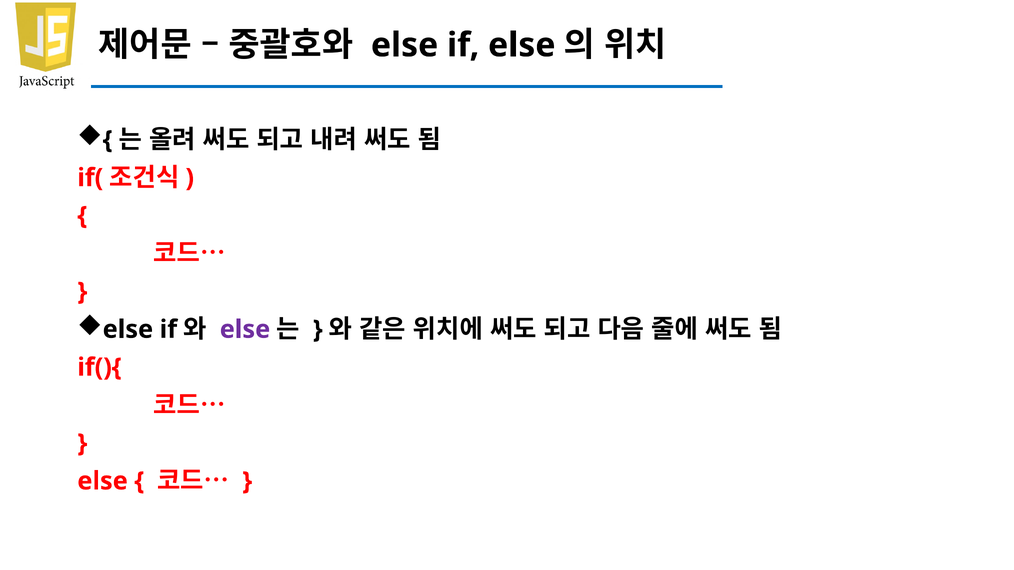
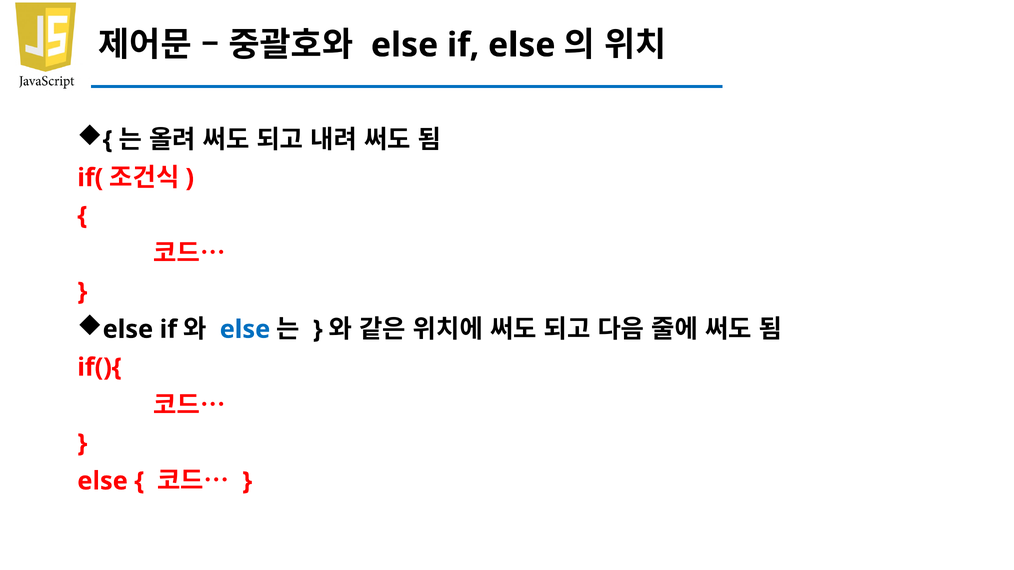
else at (245, 330) colour: purple -> blue
